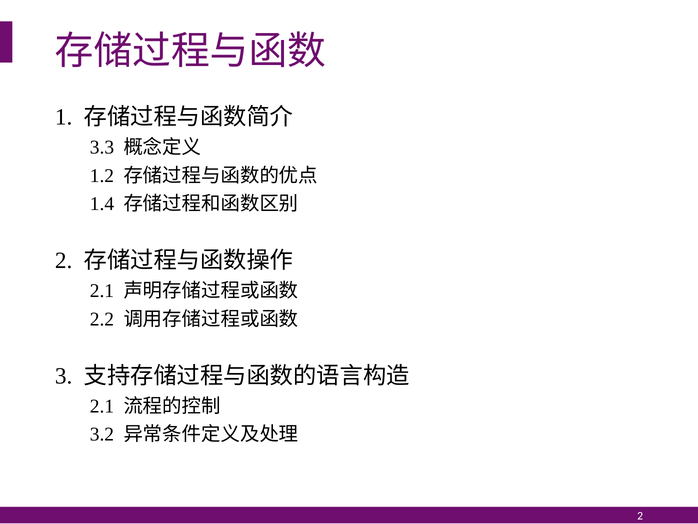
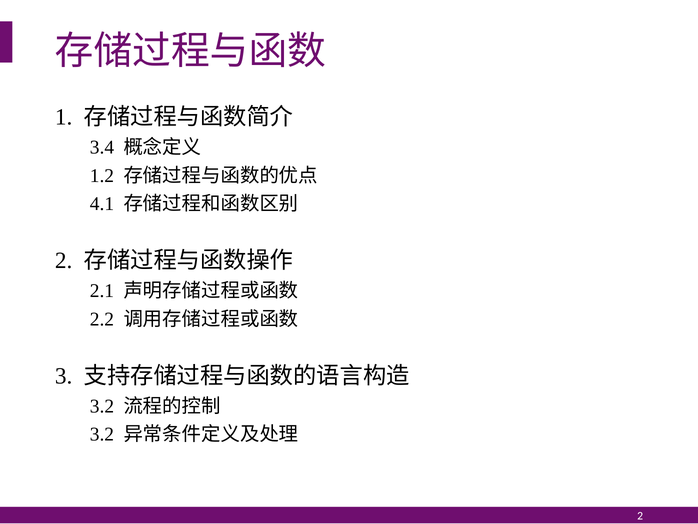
3.3: 3.3 -> 3.4
1.4: 1.4 -> 4.1
2.1 at (102, 406): 2.1 -> 3.2
